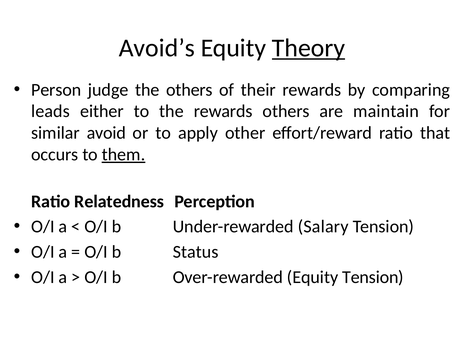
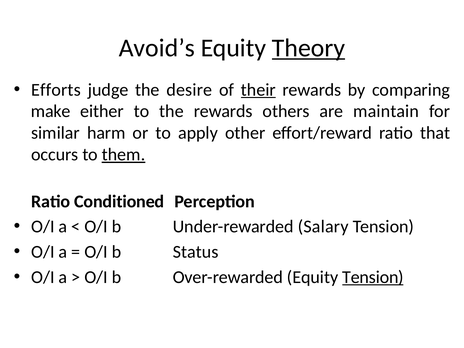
Person: Person -> Efforts
the others: others -> desire
their underline: none -> present
leads: leads -> make
avoid: avoid -> harm
Relatedness: Relatedness -> Conditioned
Tension at (373, 277) underline: none -> present
